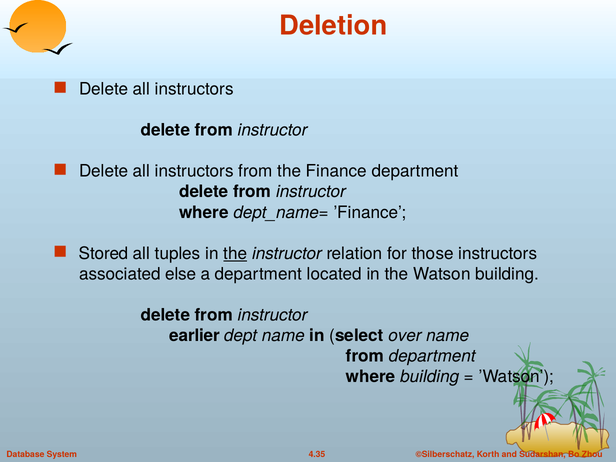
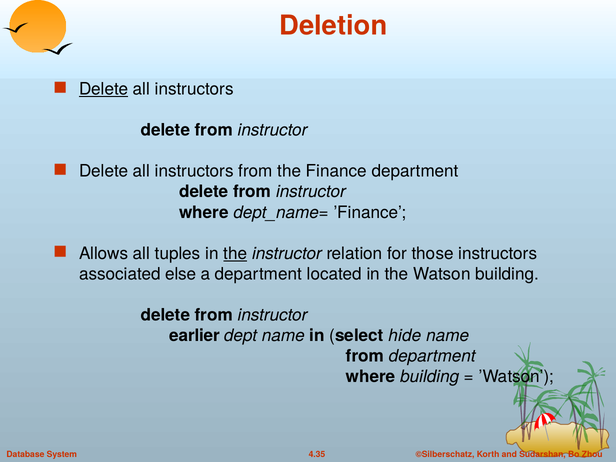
Delete at (104, 89) underline: none -> present
Stored: Stored -> Allows
over: over -> hide
